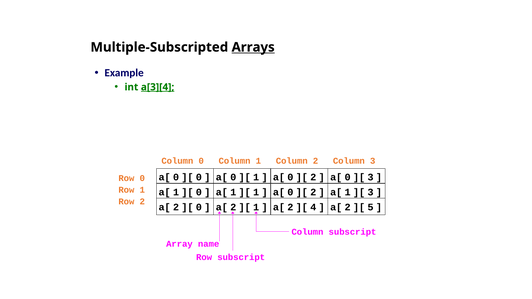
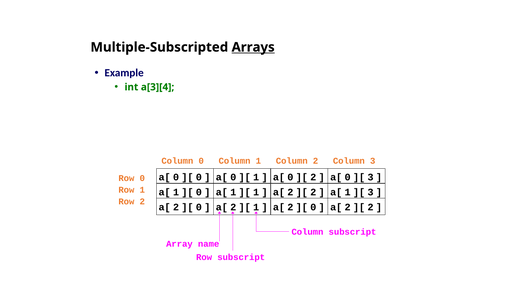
a[3][4 underline: present -> none
0 at (290, 192): 0 -> 2
4 at (313, 207): 4 -> 0
5 at (370, 207): 5 -> 2
